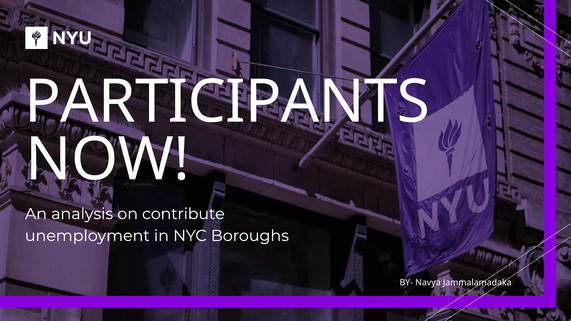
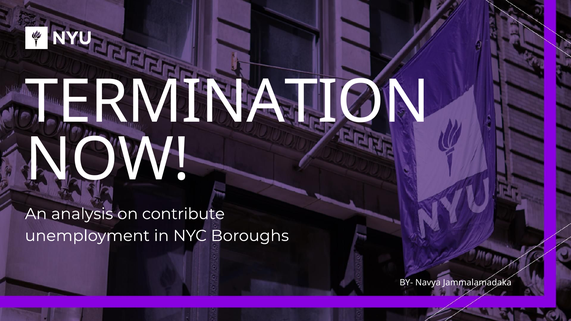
PARTICIPANTS: PARTICIPANTS -> TERMINATION
